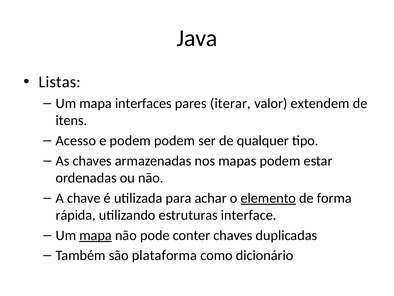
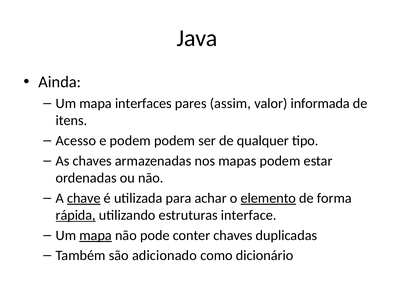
Listas: Listas -> Ainda
iterar: iterar -> assim
extendem: extendem -> informada
chave underline: none -> present
rápida underline: none -> present
plataforma: plataforma -> adicionado
